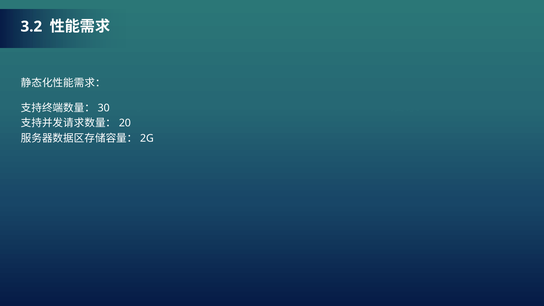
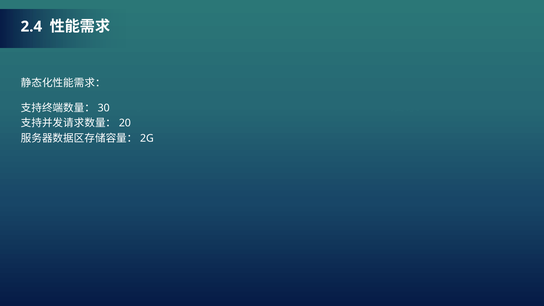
3.2: 3.2 -> 2.4
